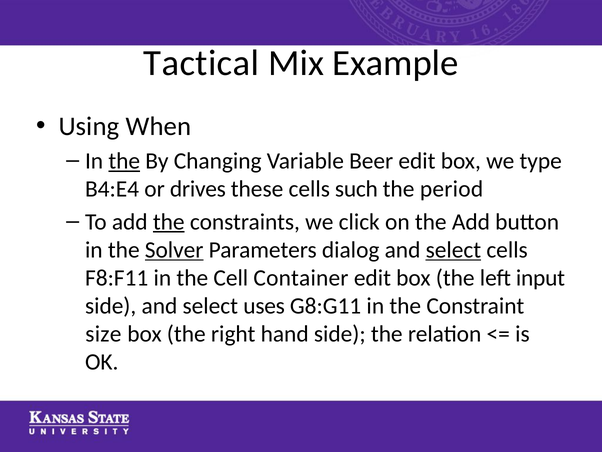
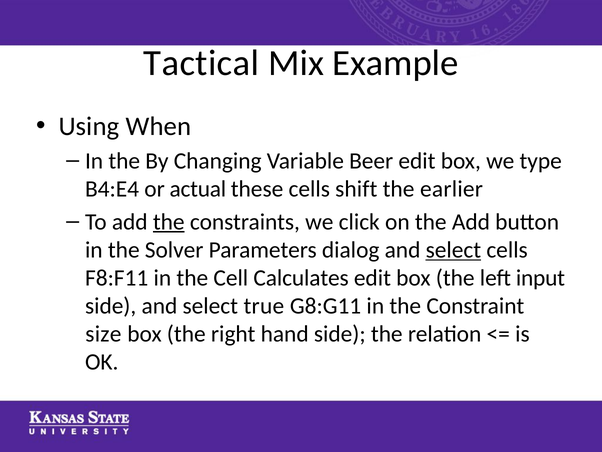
the at (124, 161) underline: present -> none
drives: drives -> actual
such: such -> shift
period: period -> earlier
Solver underline: present -> none
Container: Container -> Calculates
uses: uses -> true
